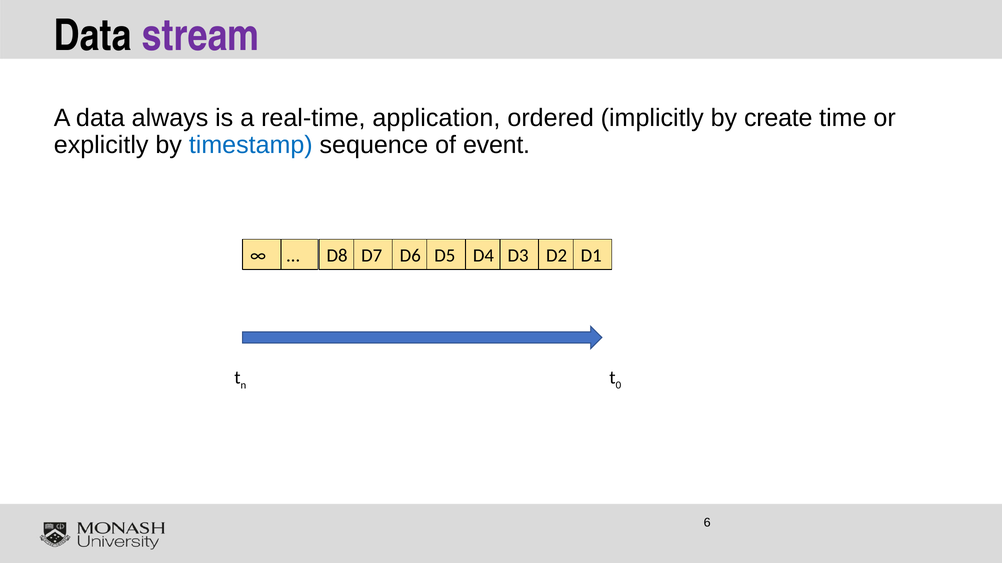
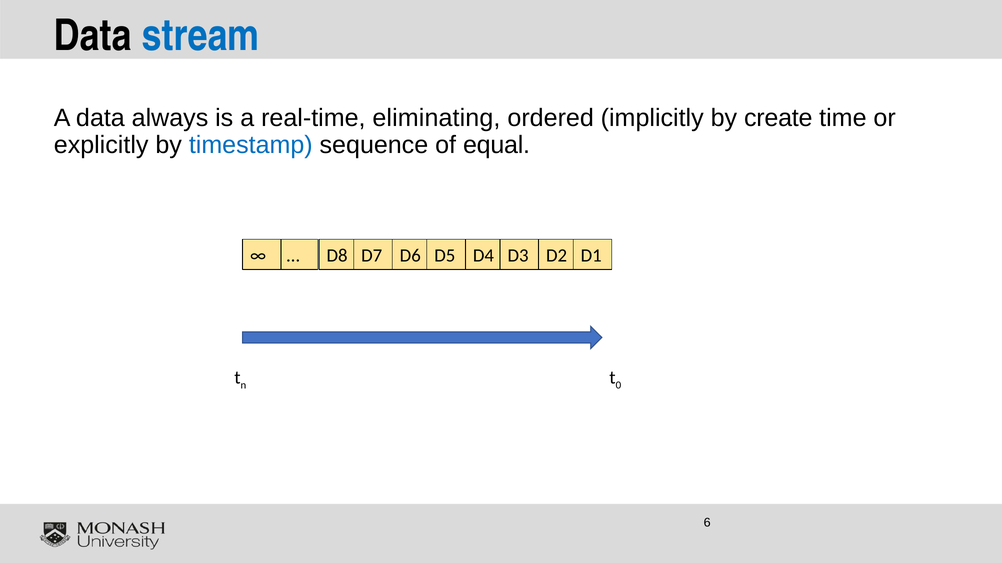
stream colour: purple -> blue
application: application -> eliminating
event: event -> equal
